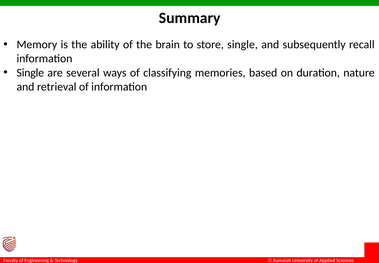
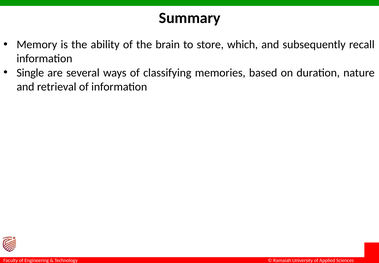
store single: single -> which
